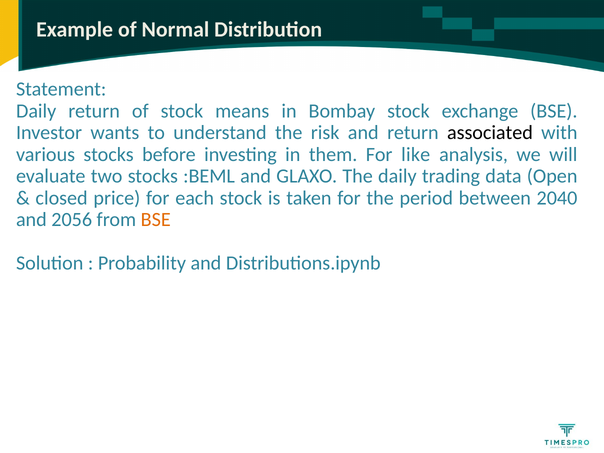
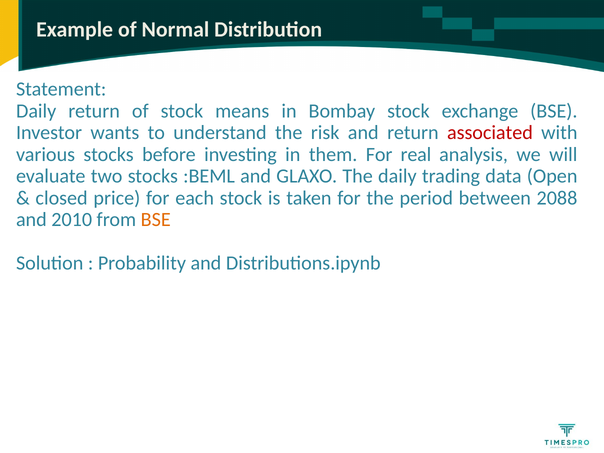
associated colour: black -> red
like: like -> real
2040: 2040 -> 2088
2056: 2056 -> 2010
